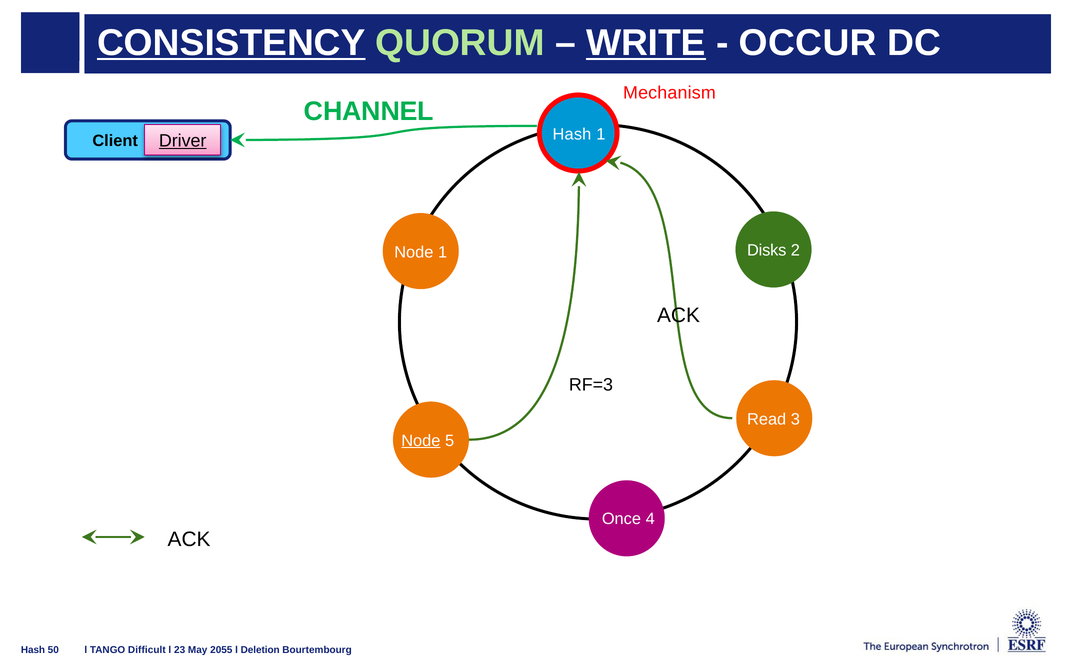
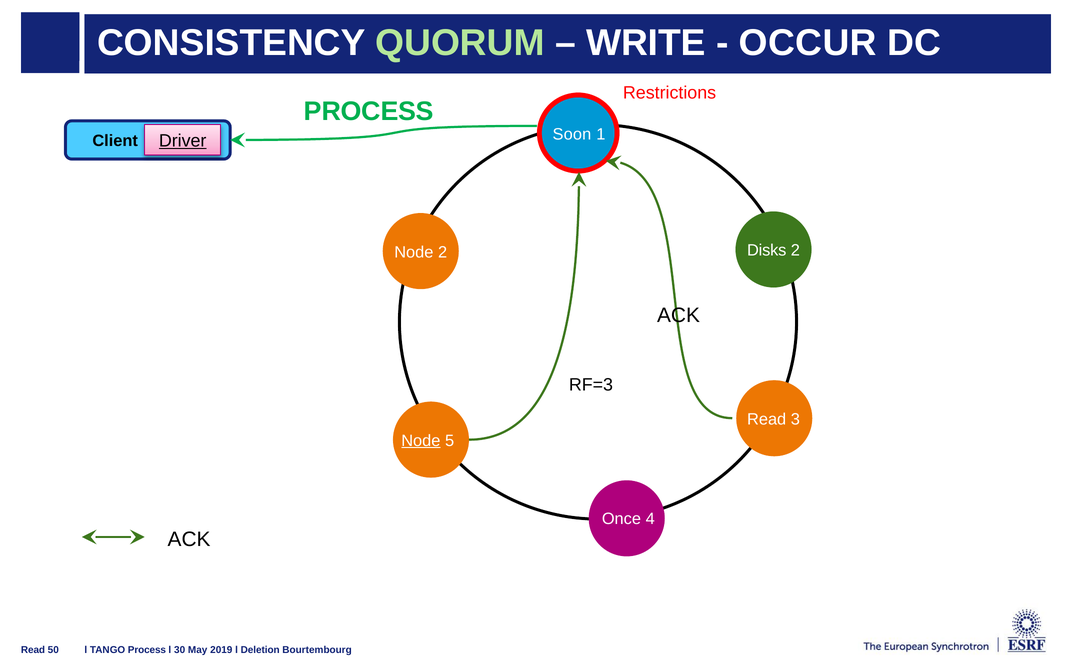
CONSISTENCY underline: present -> none
WRITE underline: present -> none
Mechanism: Mechanism -> Restrictions
CHANNEL at (369, 111): CHANNEL -> PROCESS
Hash at (572, 134): Hash -> Soon
Node 1: 1 -> 2
Hash at (33, 649): Hash -> Read
TANGO Difficult: Difficult -> Process
23: 23 -> 30
2055: 2055 -> 2019
